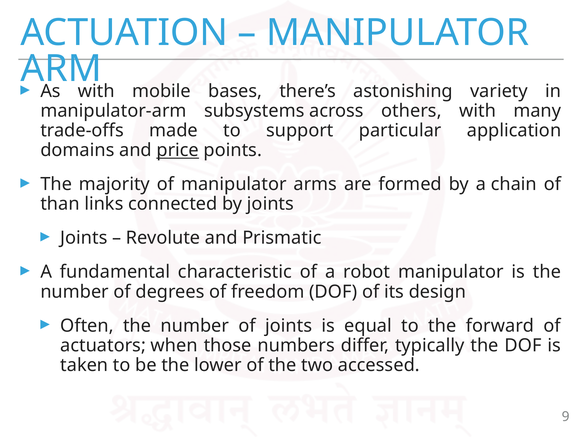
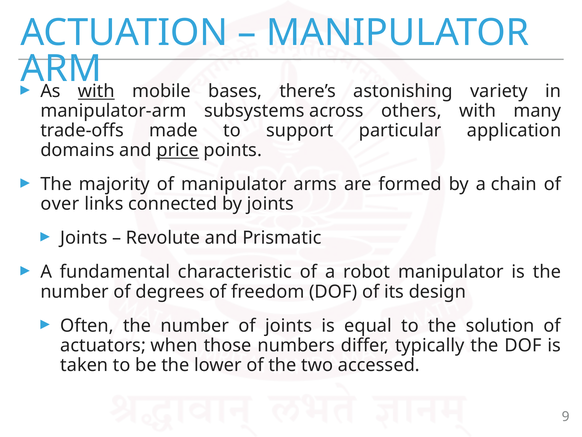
with at (96, 91) underline: none -> present
than: than -> over
forward: forward -> solution
